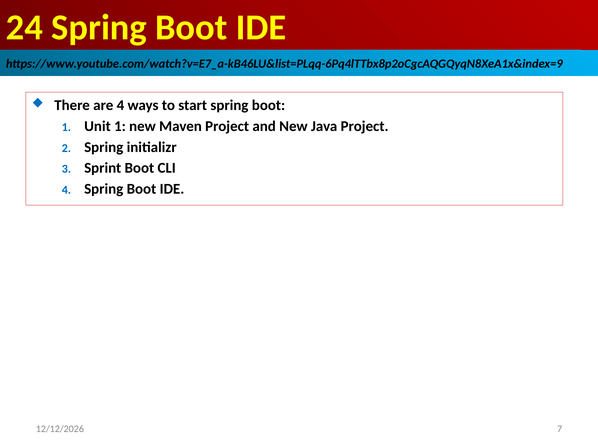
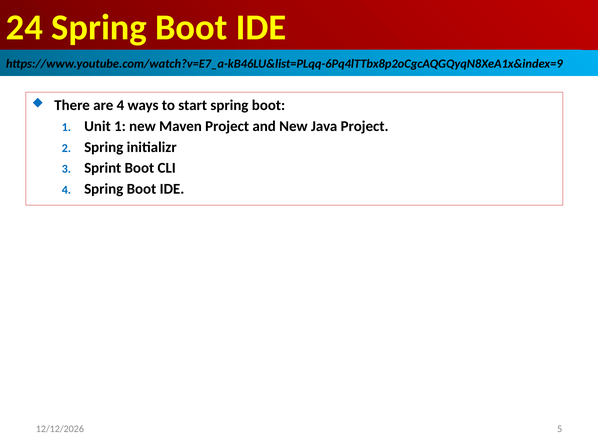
7: 7 -> 5
